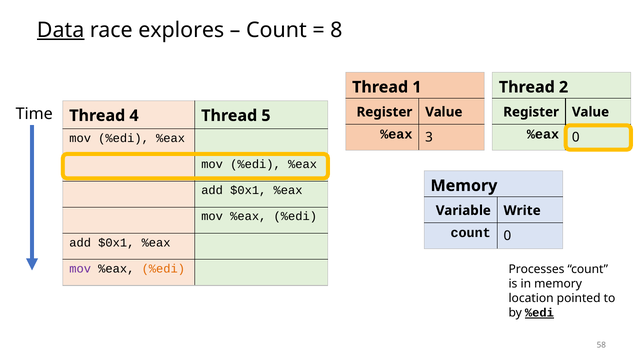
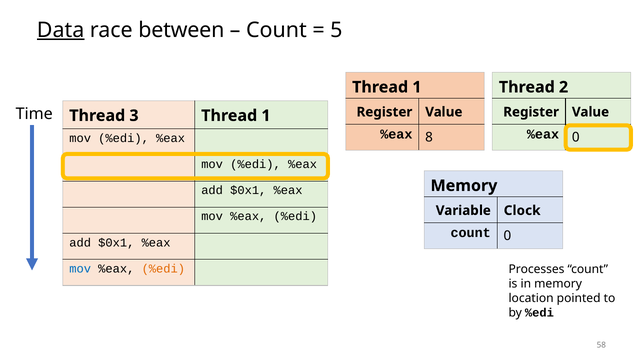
explores: explores -> between
8: 8 -> 5
4: 4 -> 3
5 at (266, 116): 5 -> 1
3: 3 -> 8
Write: Write -> Clock
mov at (80, 268) colour: purple -> blue
%edi at (539, 312) underline: present -> none
